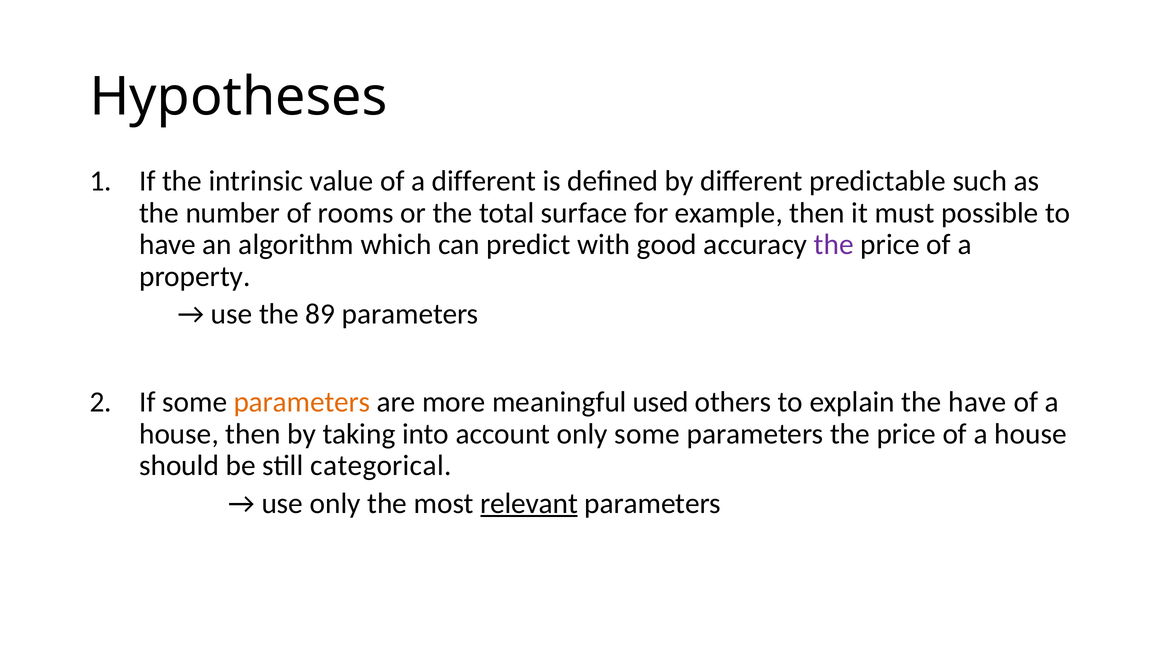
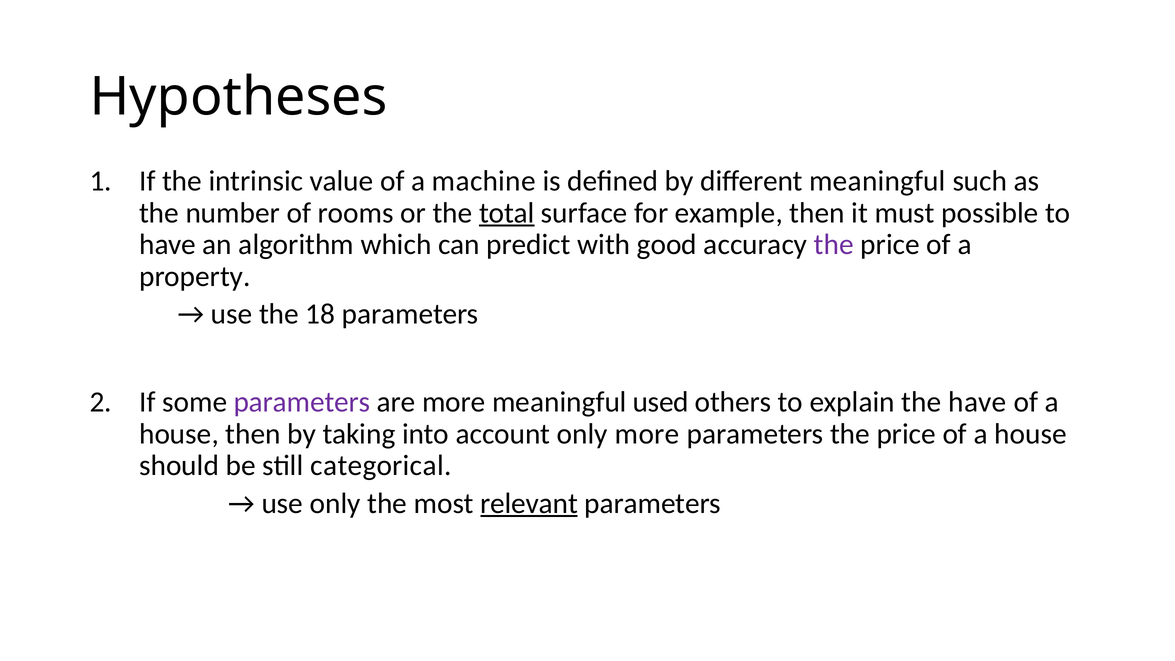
a different: different -> machine
different predictable: predictable -> meaningful
total underline: none -> present
89: 89 -> 18
parameters at (302, 402) colour: orange -> purple
only some: some -> more
